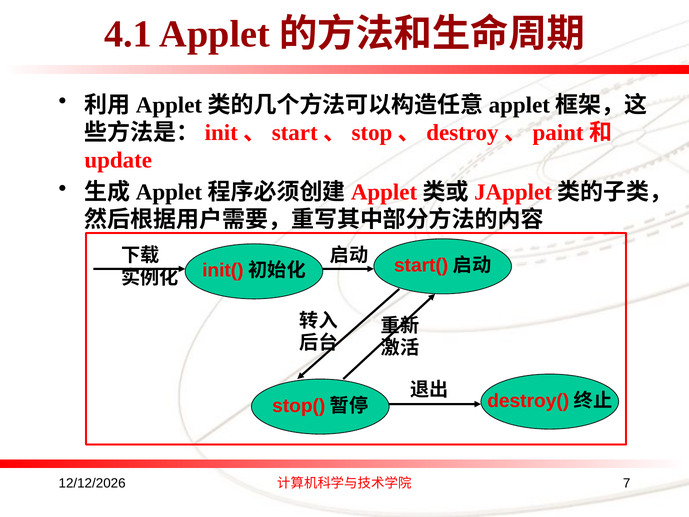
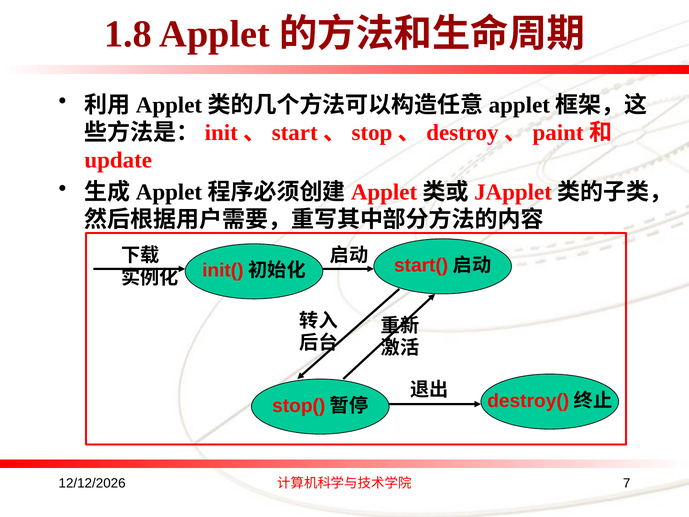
4.1: 4.1 -> 1.8
